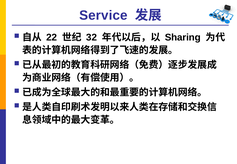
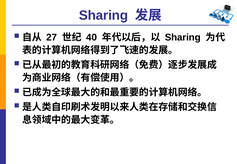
Service at (103, 15): Service -> Sharing
22: 22 -> 27
32: 32 -> 40
